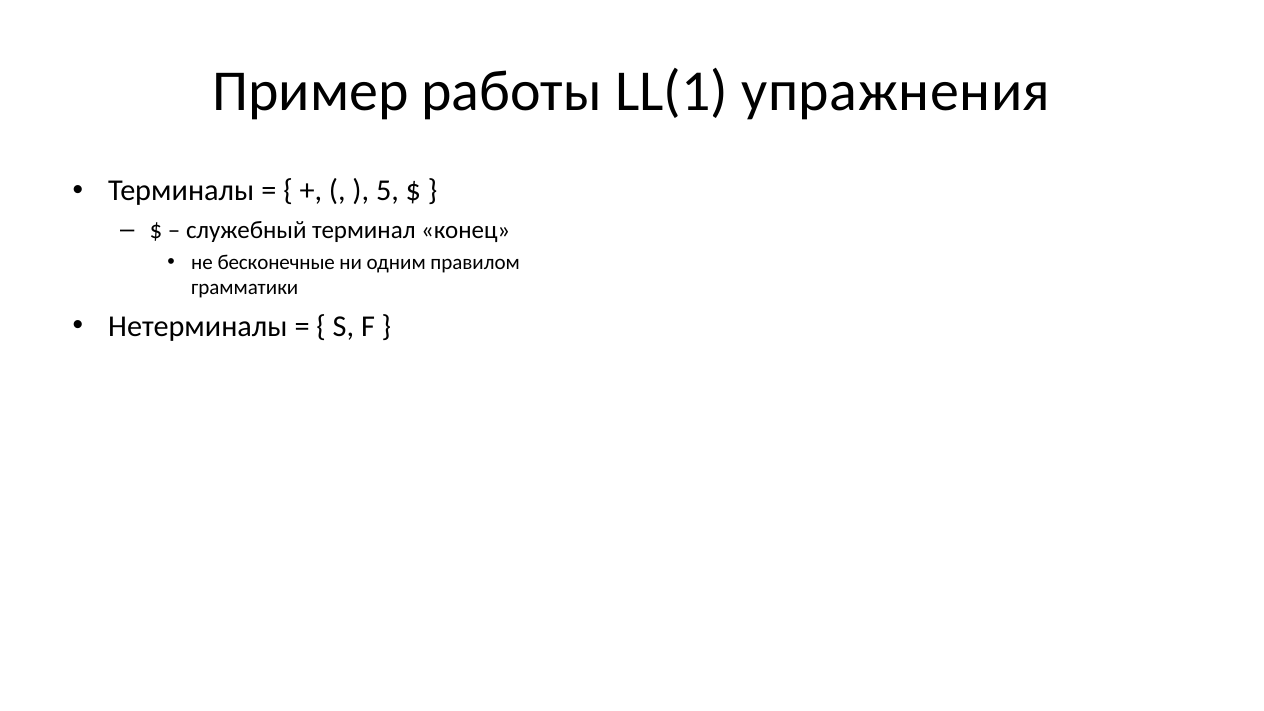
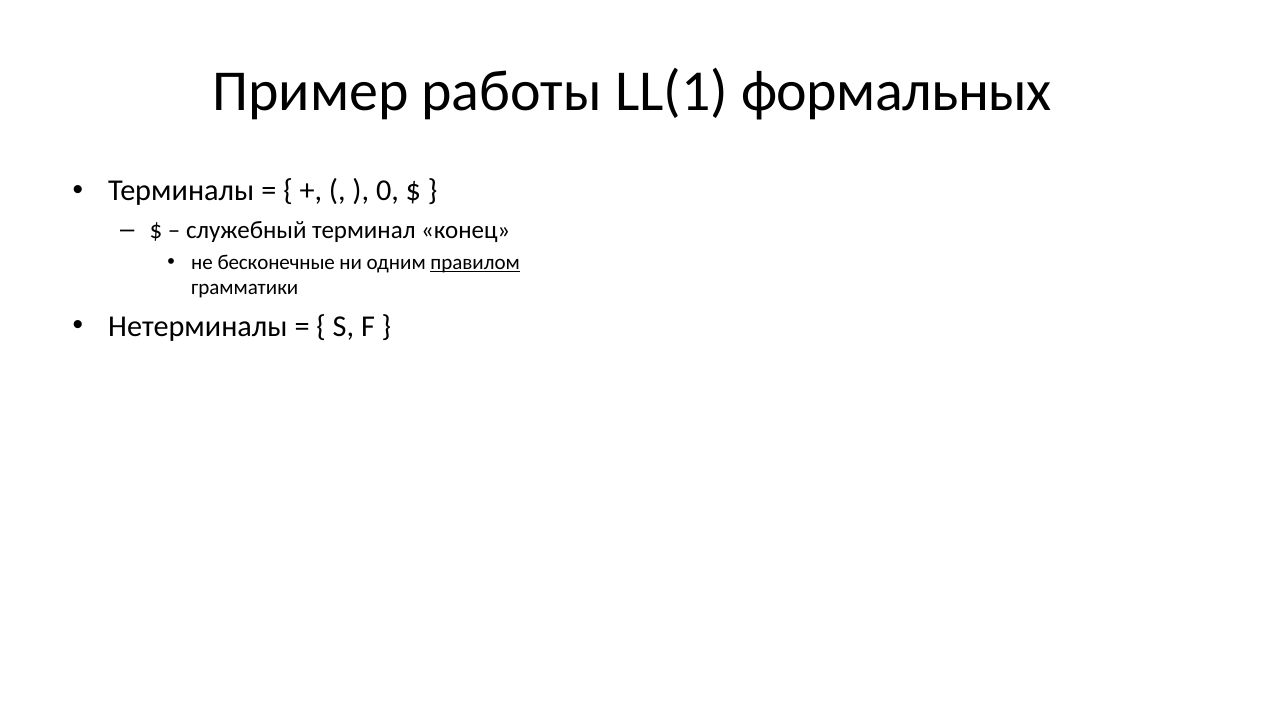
упражнения: упражнения -> формальных
5: 5 -> 0
правилом underline: none -> present
